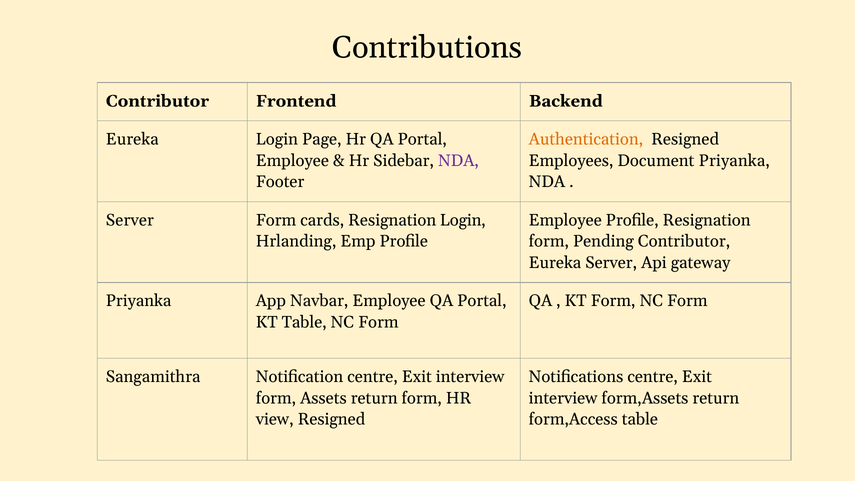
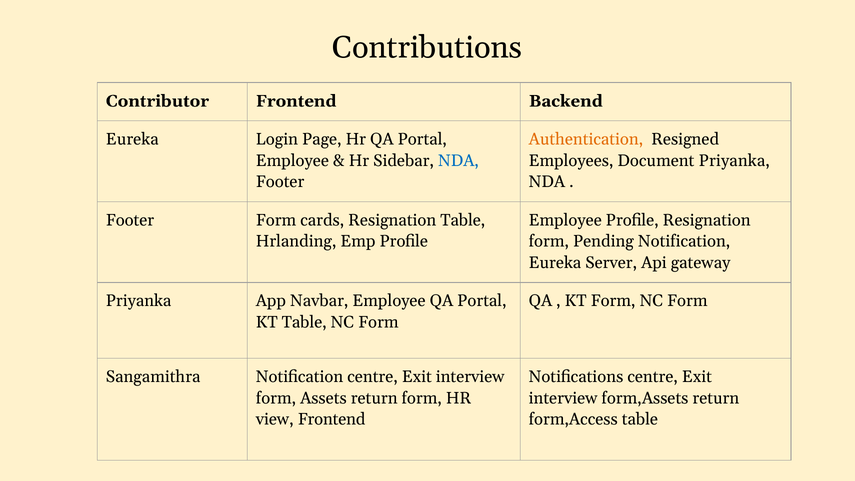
NDA at (459, 161) colour: purple -> blue
Server at (130, 220): Server -> Footer
Resignation Login: Login -> Table
Pending Contributor: Contributor -> Notification
view Resigned: Resigned -> Frontend
